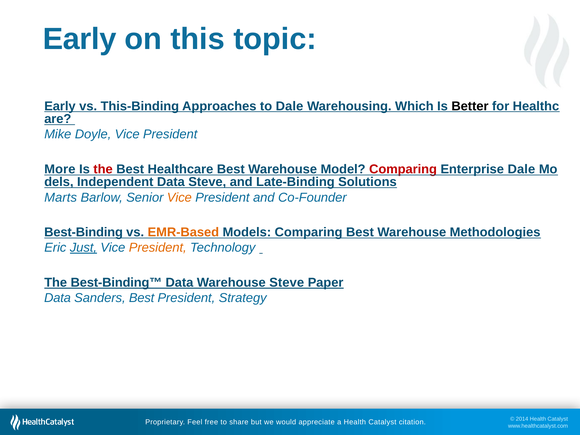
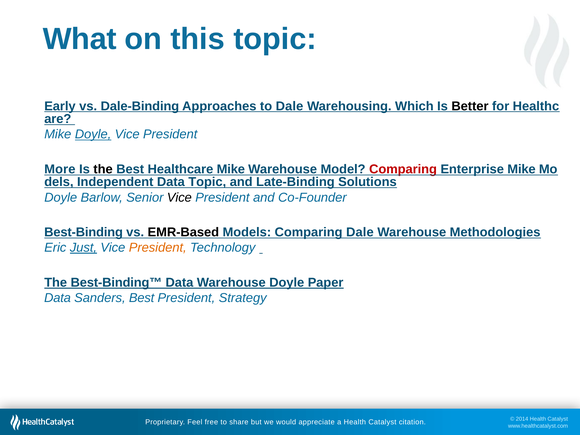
Early at (80, 39): Early -> What
This-Binding: This-Binding -> Dale-Binding
Doyle at (93, 134) underline: none -> present
the at (103, 169) colour: red -> black
Healthcare Best: Best -> Mike
Enterprise Dale: Dale -> Mike
Data Steve: Steve -> Topic
Marts at (61, 197): Marts -> Doyle
Vice at (179, 197) colour: orange -> black
EMR-Based colour: orange -> black
Comparing Best: Best -> Dale
Warehouse Steve: Steve -> Doyle
